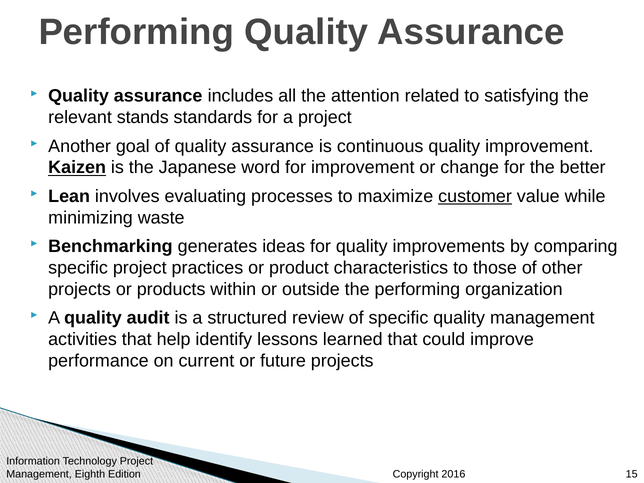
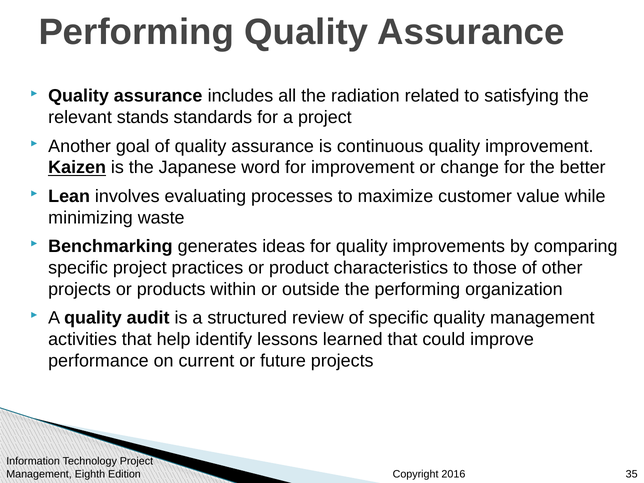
attention: attention -> radiation
customer underline: present -> none
15: 15 -> 35
